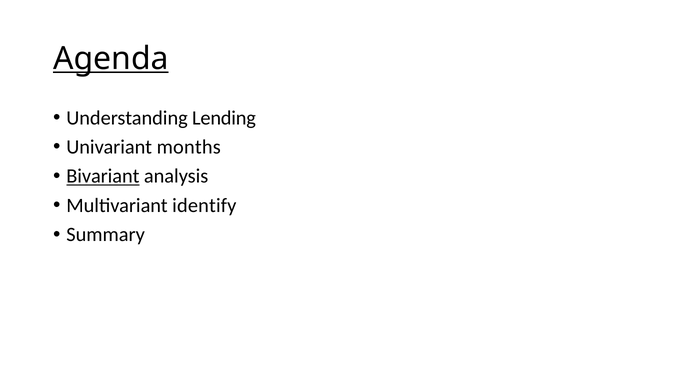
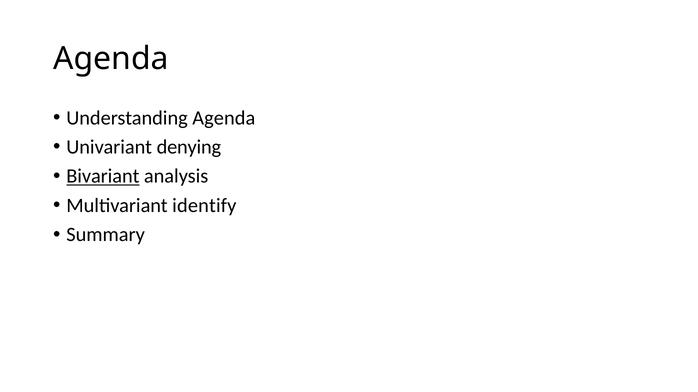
Agenda at (111, 59) underline: present -> none
Understanding Lending: Lending -> Agenda
months: months -> denying
